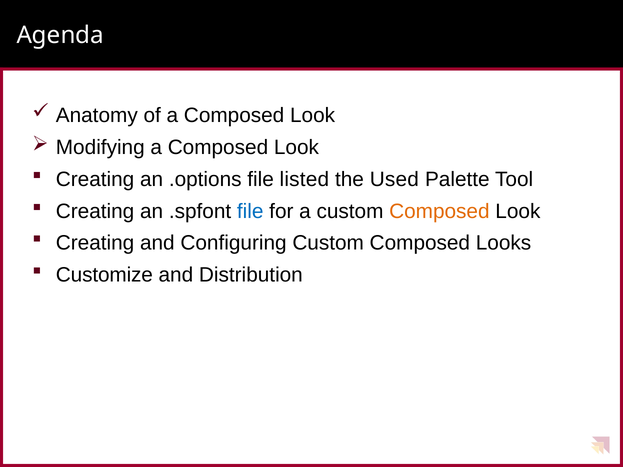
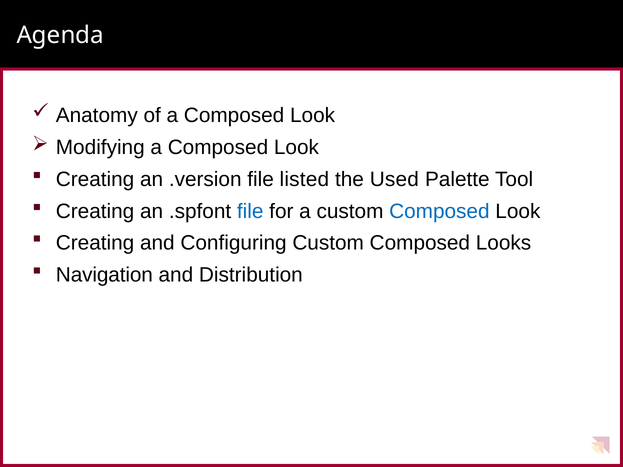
.options: .options -> .version
Composed at (439, 211) colour: orange -> blue
Customize: Customize -> Navigation
